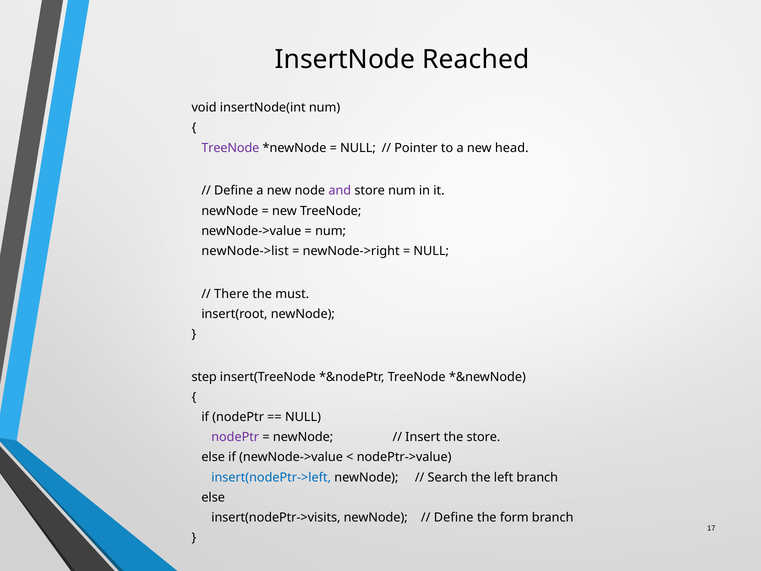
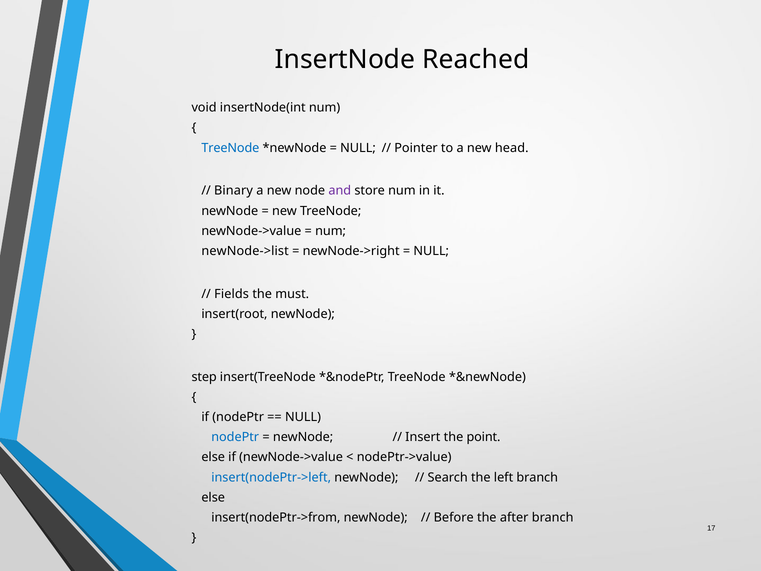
TreeNode at (230, 148) colour: purple -> blue
Define at (234, 191): Define -> Binary
There: There -> Fields
nodePtr at (235, 437) colour: purple -> blue
the store: store -> point
insert(nodePtr->visits: insert(nodePtr->visits -> insert(nodePtr->from
Define at (454, 517): Define -> Before
form: form -> after
